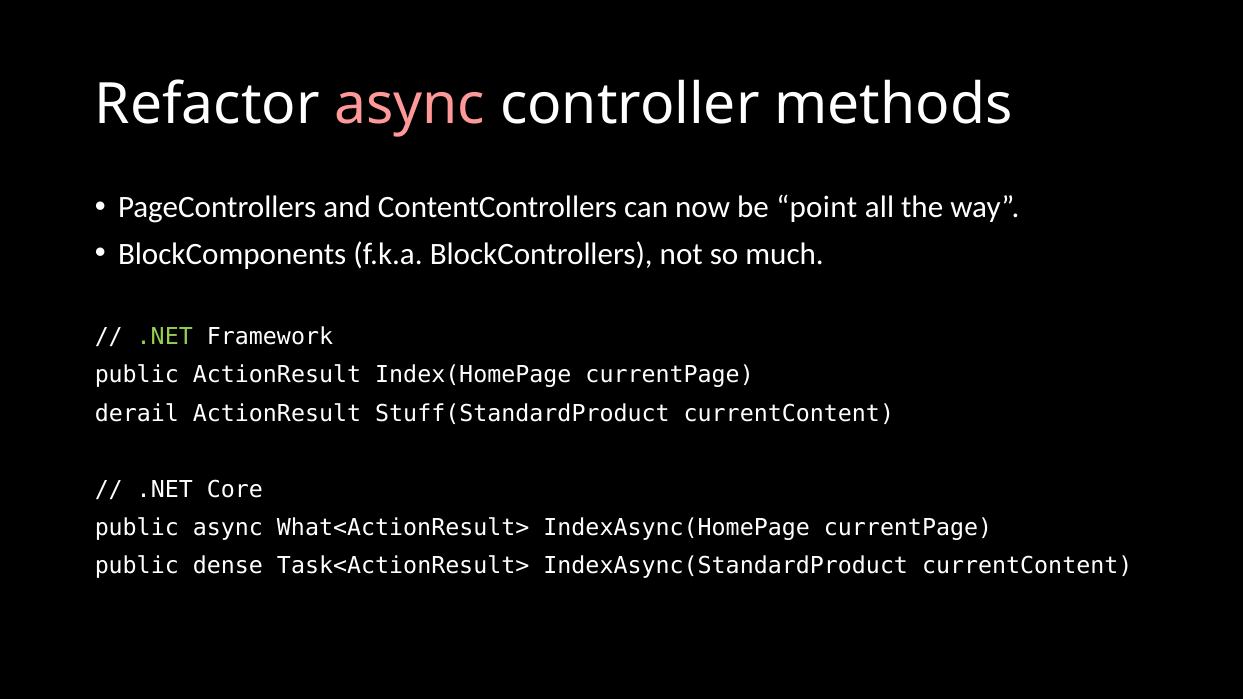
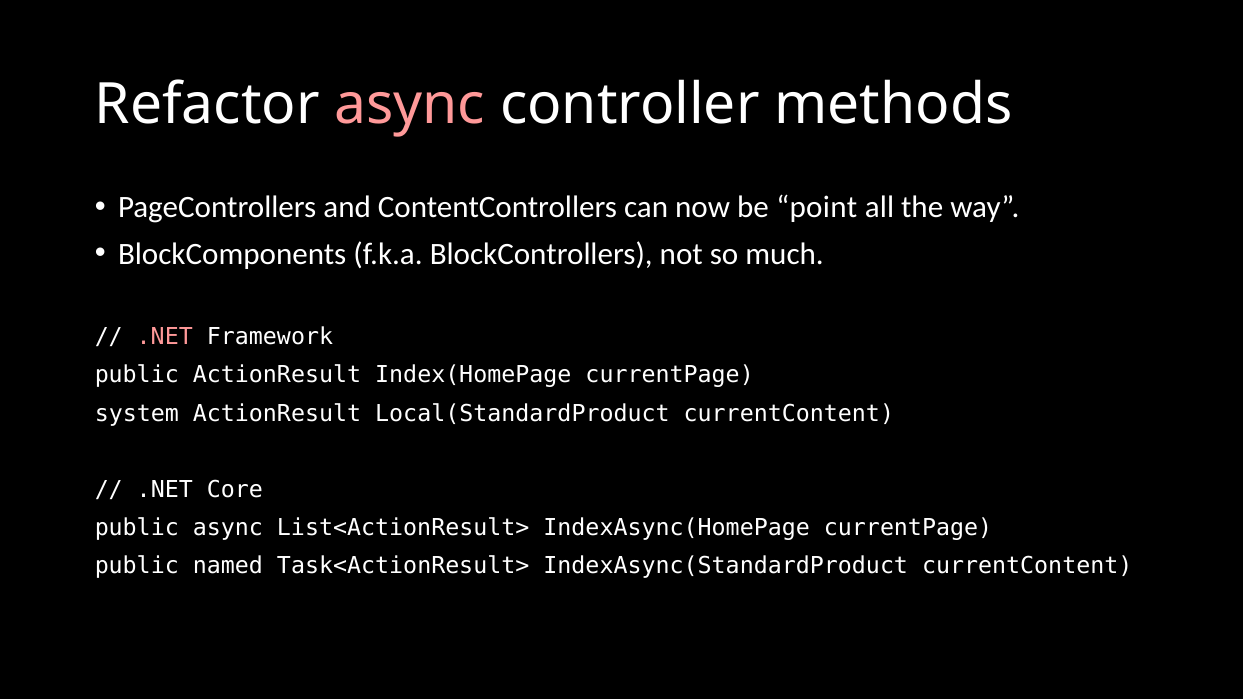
.NET at (165, 337) colour: light green -> pink
derail: derail -> system
Stuff(StandardProduct: Stuff(StandardProduct -> Local(StandardProduct
What<ActionResult>: What<ActionResult> -> List<ActionResult>
dense: dense -> named
